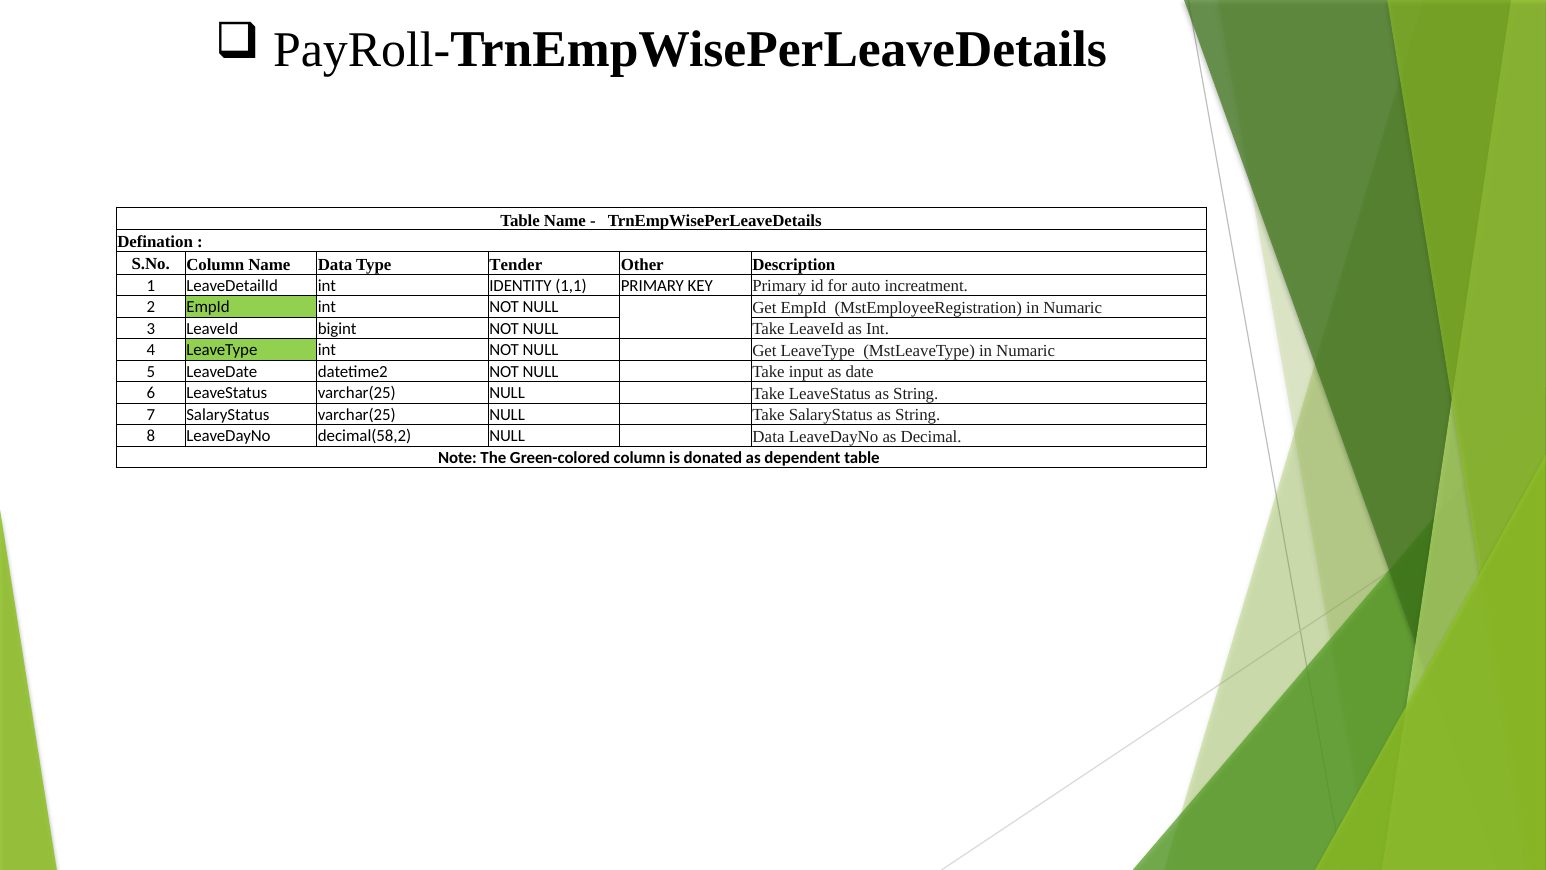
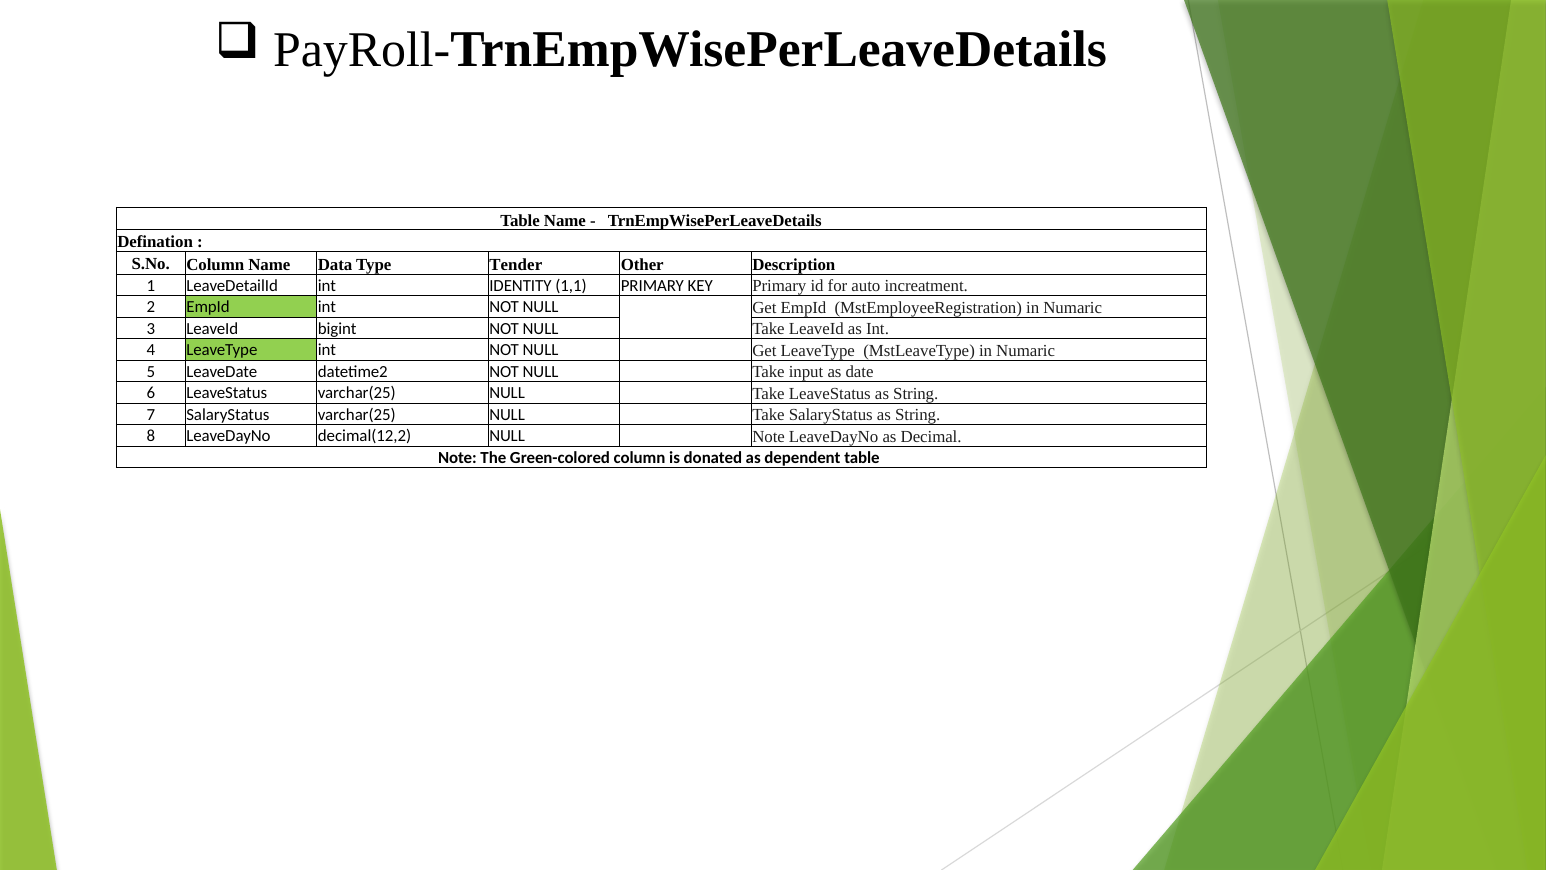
decimal(58,2: decimal(58,2 -> decimal(12,2
NULL Data: Data -> Note
